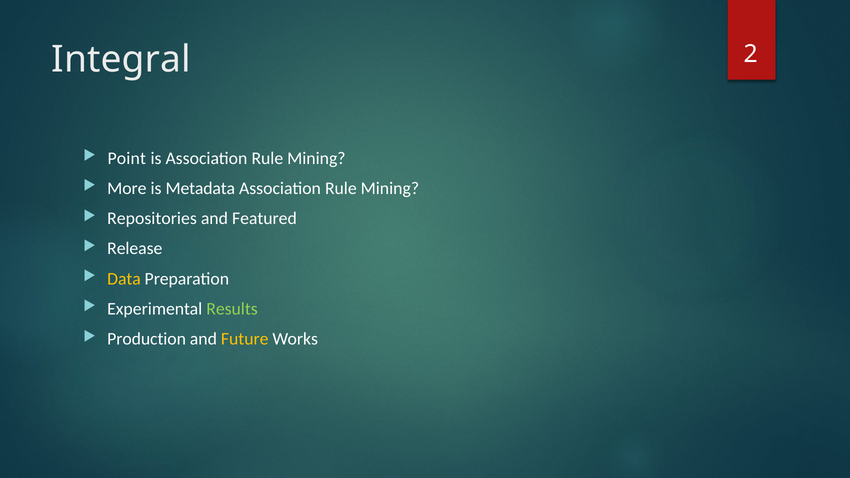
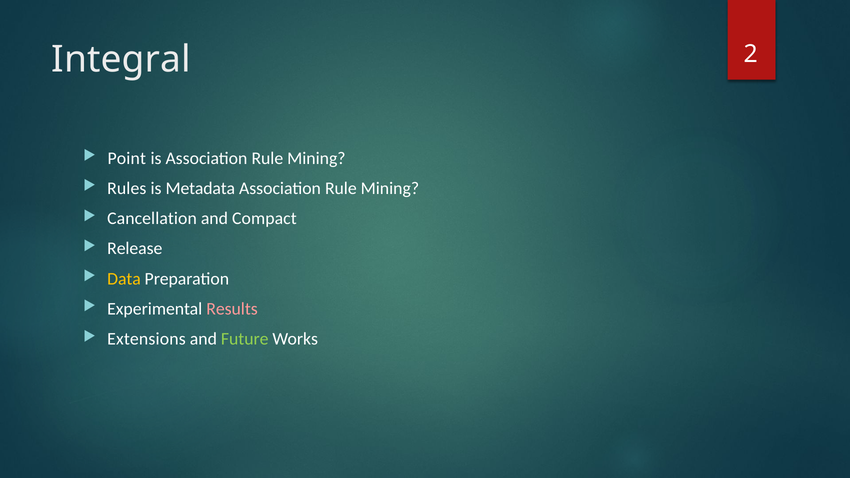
More: More -> Rules
Repositories: Repositories -> Cancellation
Featured: Featured -> Compact
Results colour: light green -> pink
Production: Production -> Extensions
Future colour: yellow -> light green
